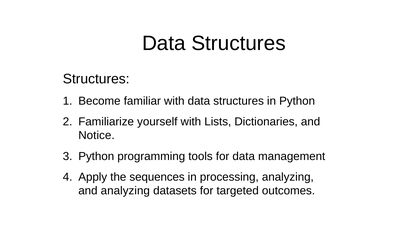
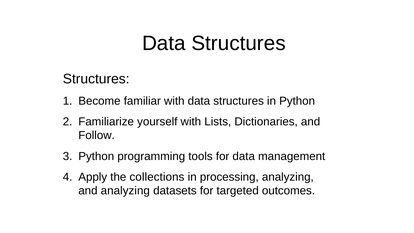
Notice: Notice -> Follow
sequences: sequences -> collections
